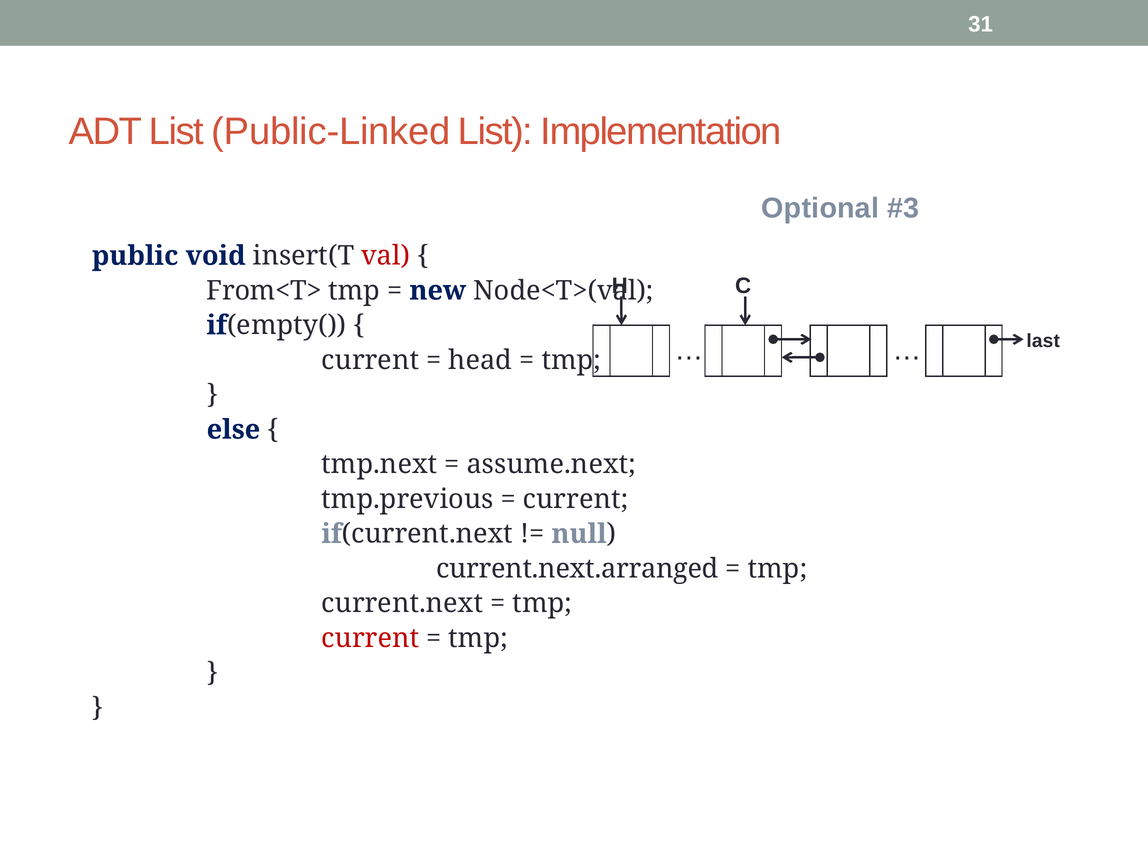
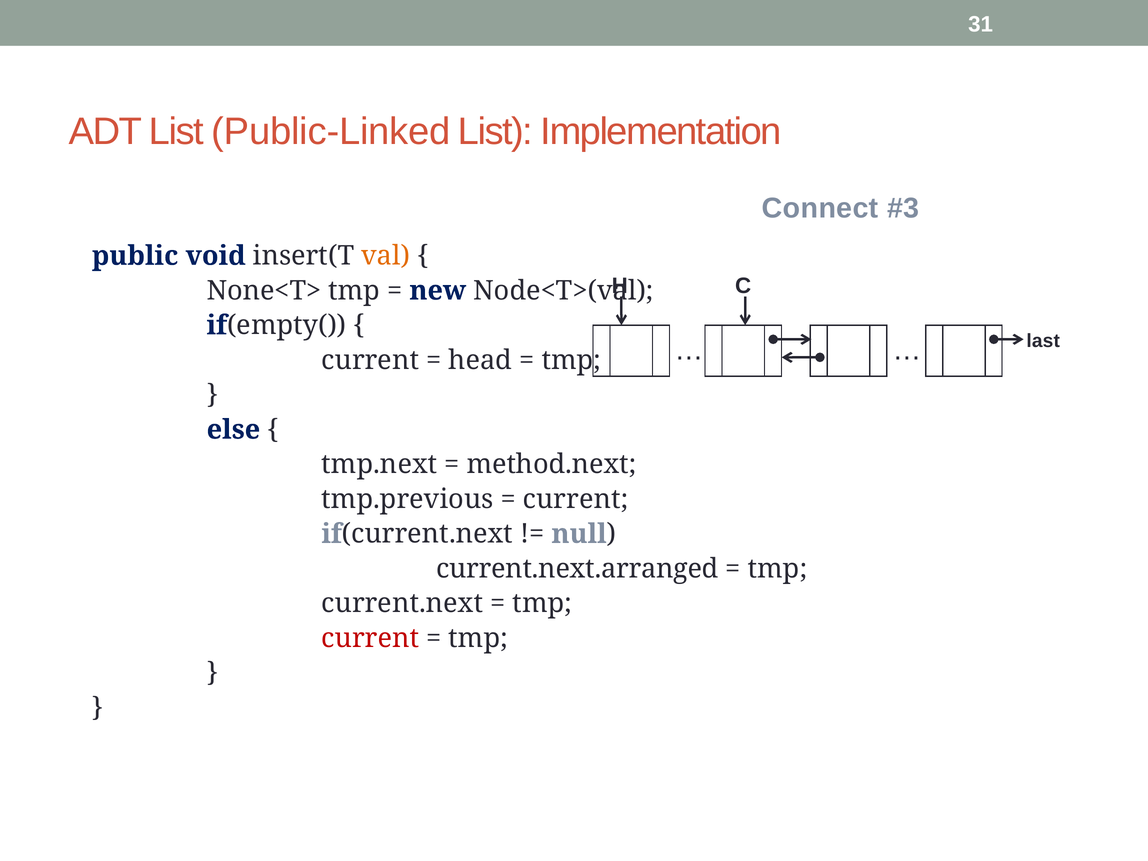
Optional: Optional -> Connect
val colour: red -> orange
From<T>: From<T> -> None<T>
assume.next: assume.next -> method.next
